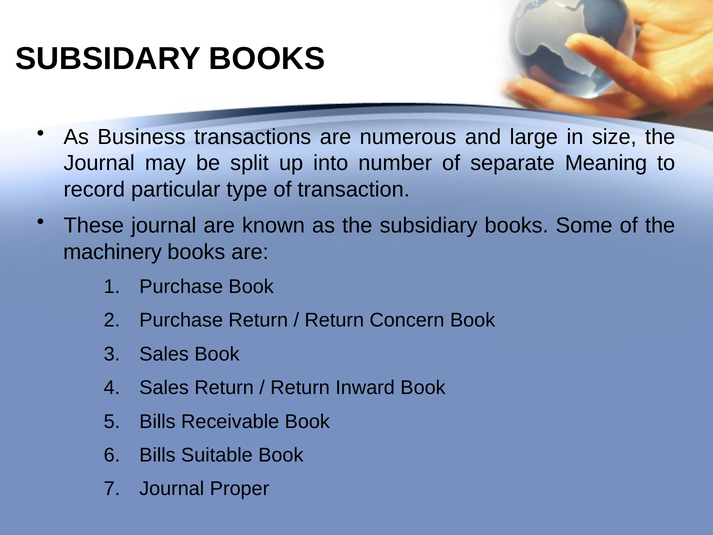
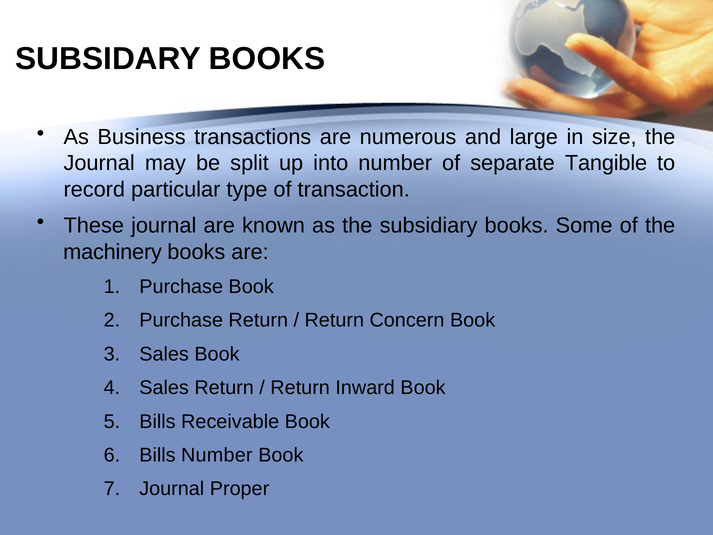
Meaning: Meaning -> Tangible
Bills Suitable: Suitable -> Number
